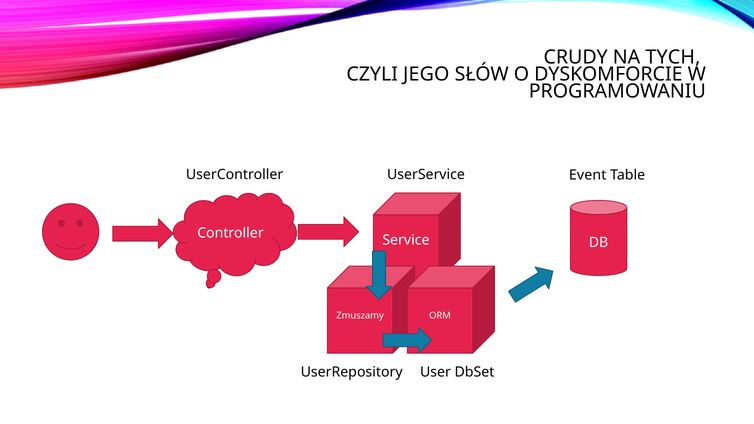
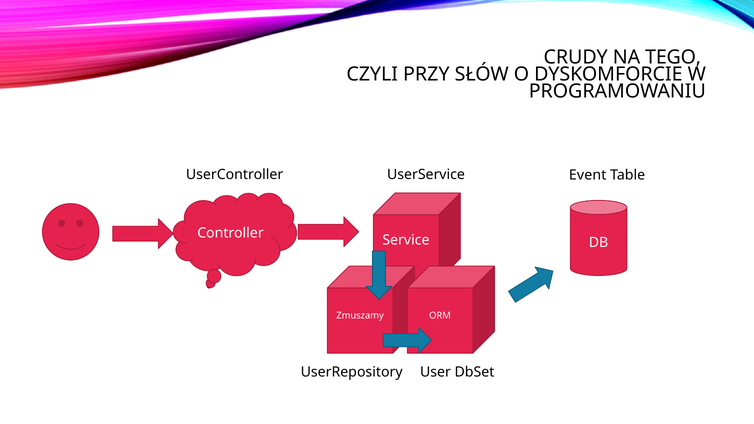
TYCH: TYCH -> TEGO
JEGO: JEGO -> PRZY
